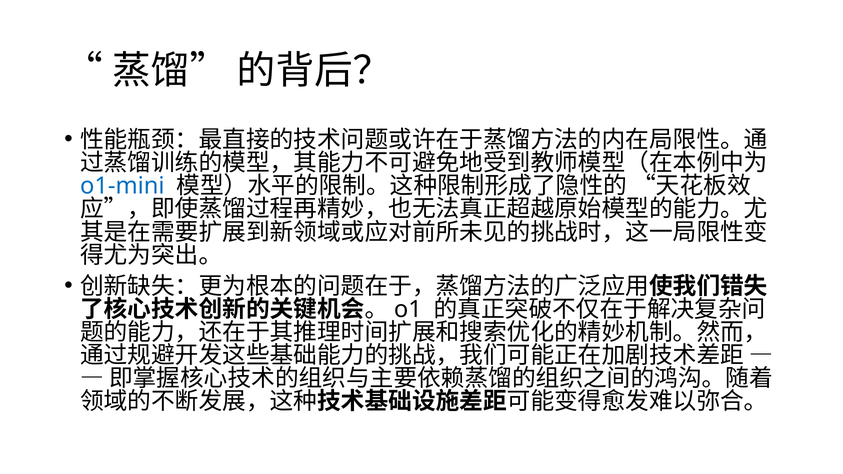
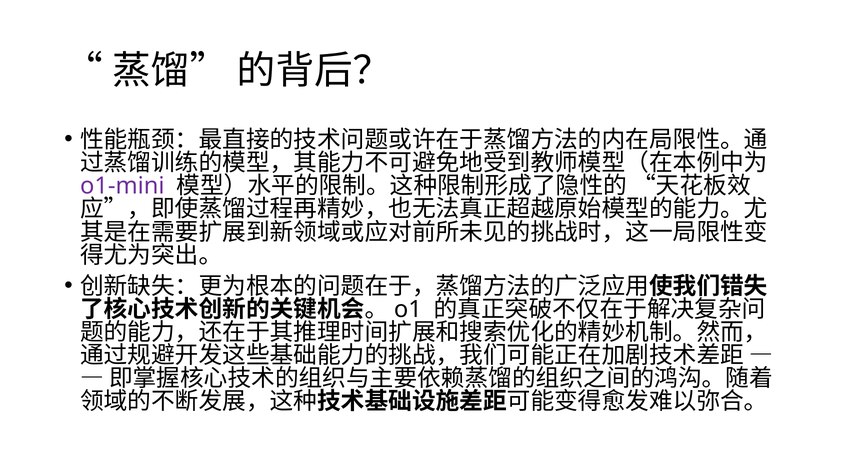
o1-mini colour: blue -> purple
